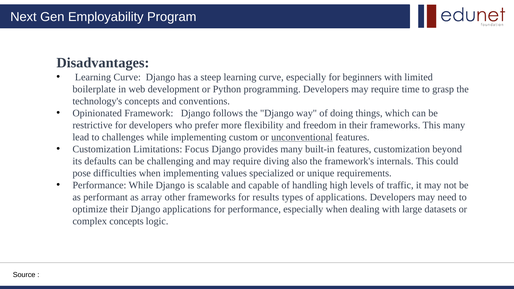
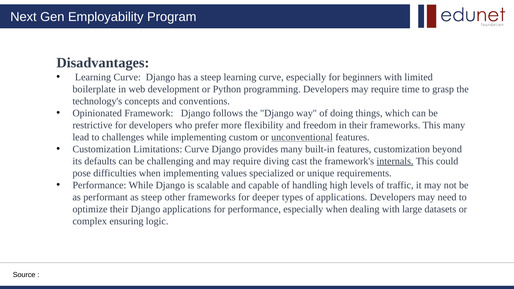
Limitations Focus: Focus -> Curve
also: also -> cast
internals underline: none -> present
as array: array -> steep
results: results -> deeper
complex concepts: concepts -> ensuring
